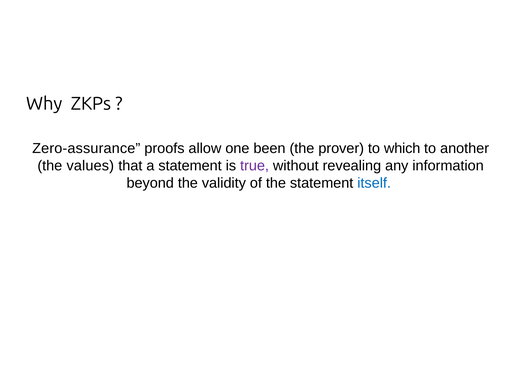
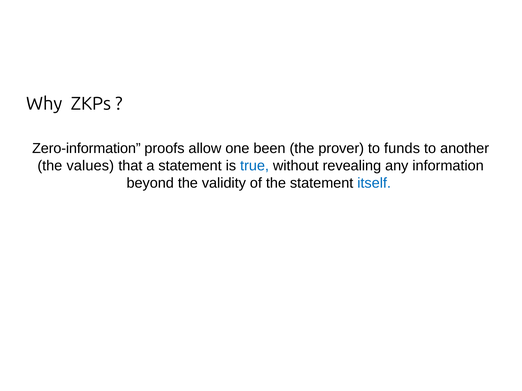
Zero-assurance: Zero-assurance -> Zero-information
which: which -> funds
true colour: purple -> blue
